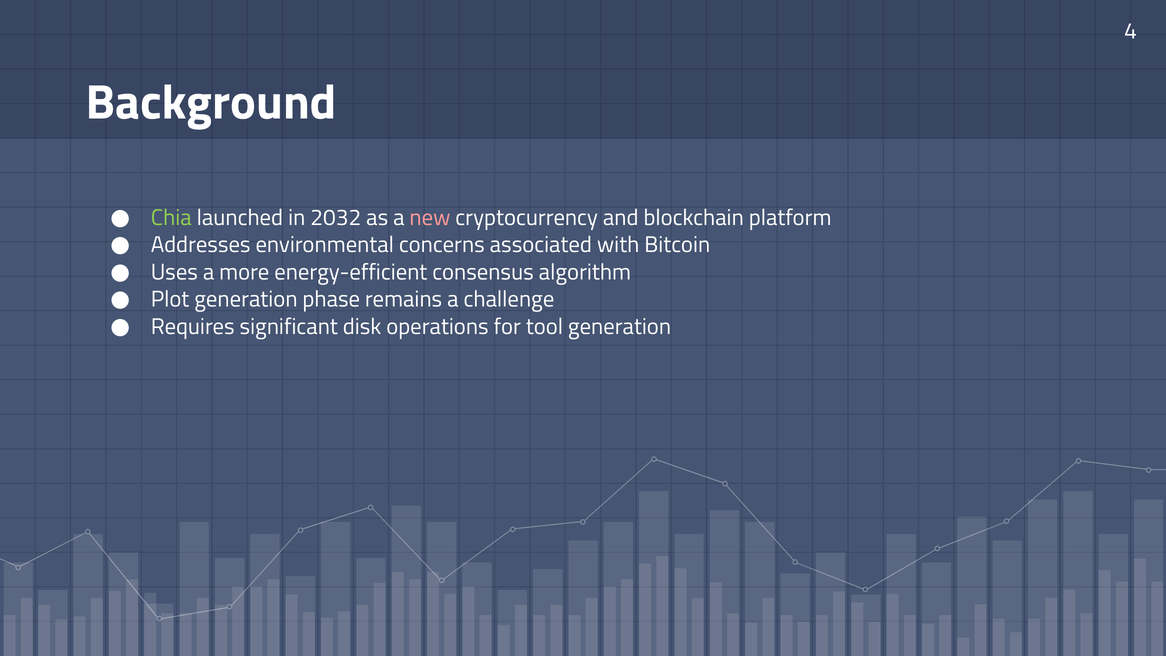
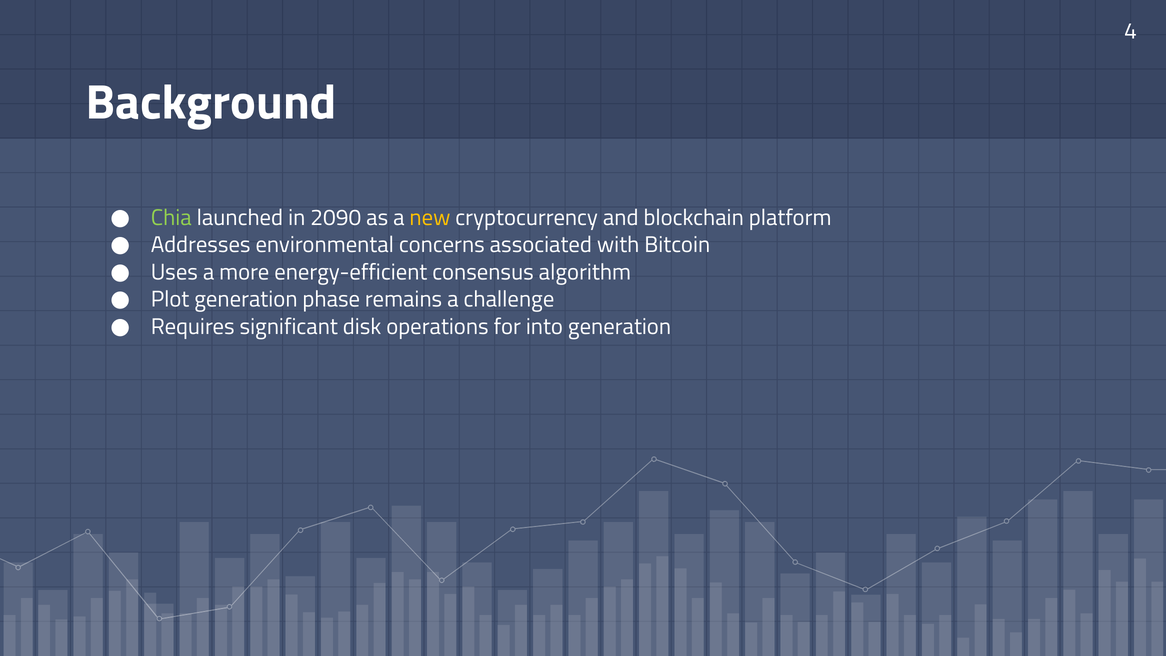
2032: 2032 -> 2090
new colour: pink -> yellow
tool: tool -> into
